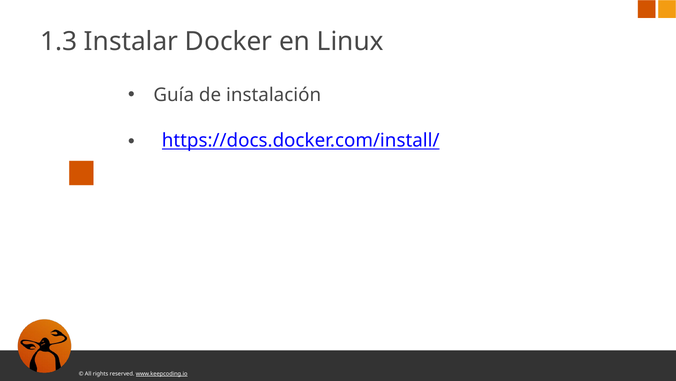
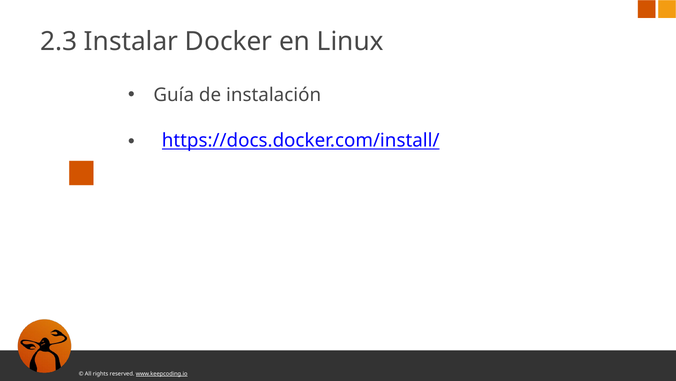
1.3: 1.3 -> 2.3
